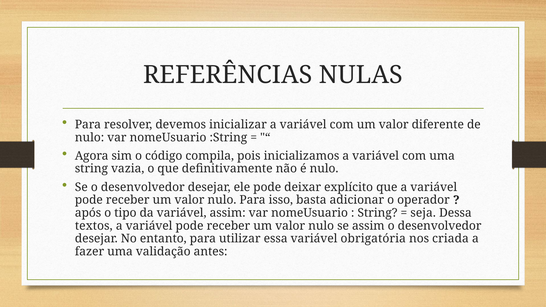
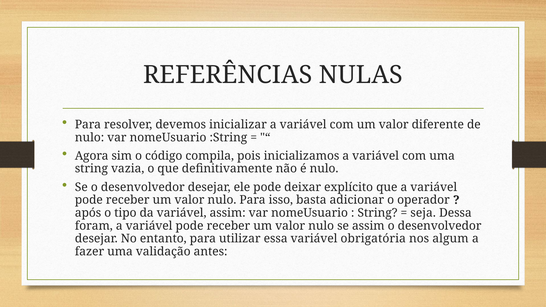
textos: textos -> foram
criada: criada -> algum
